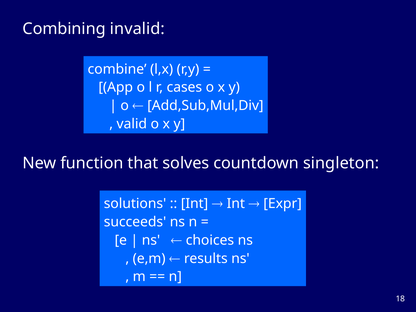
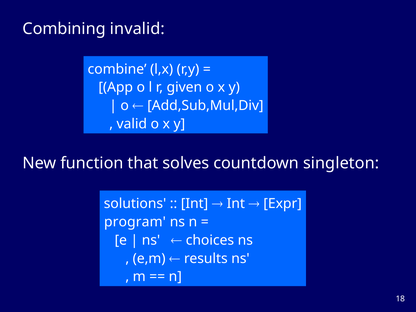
cases: cases -> given
succeeds: succeeds -> program
